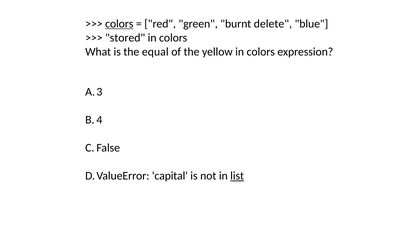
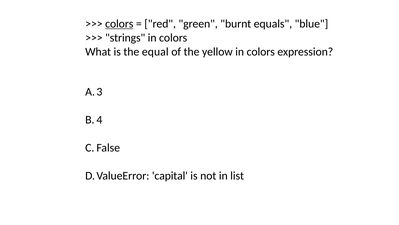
delete: delete -> equals
stored: stored -> strings
list underline: present -> none
